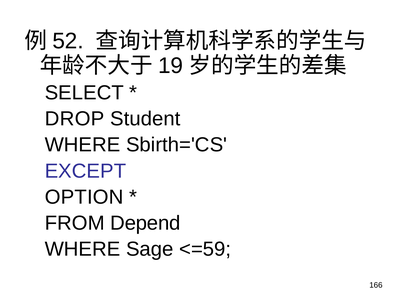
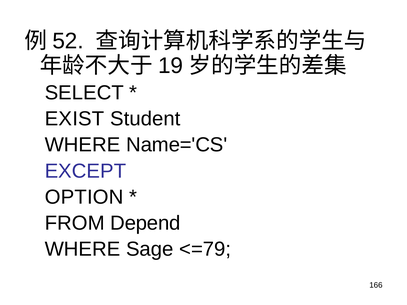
DROP: DROP -> EXIST
Sbirth='CS: Sbirth='CS -> Name='CS
<=59: <=59 -> <=79
